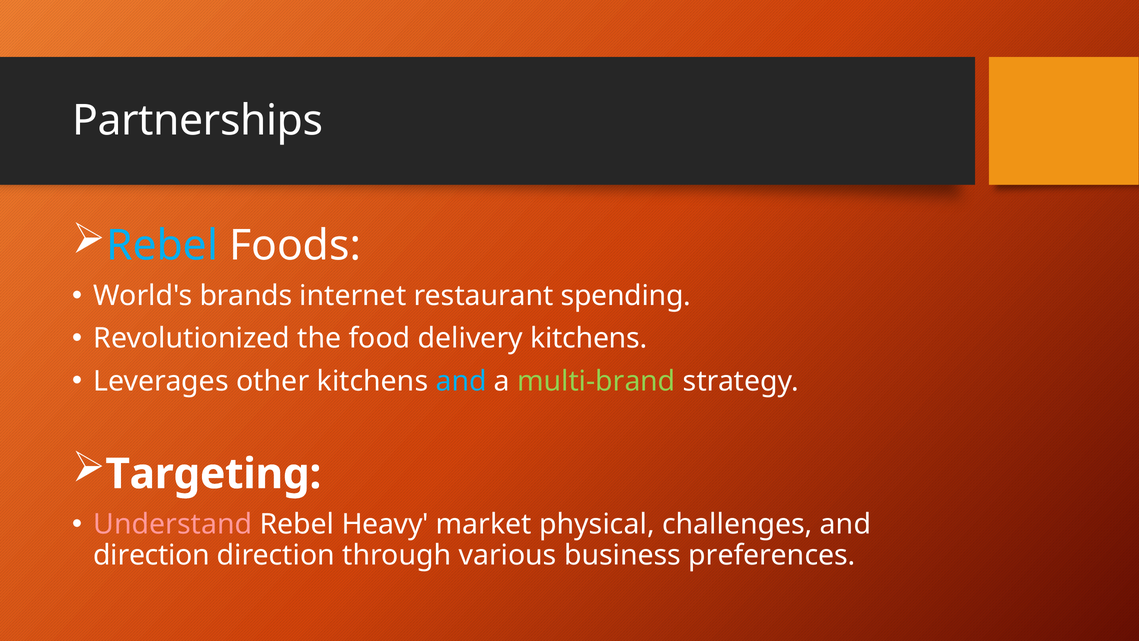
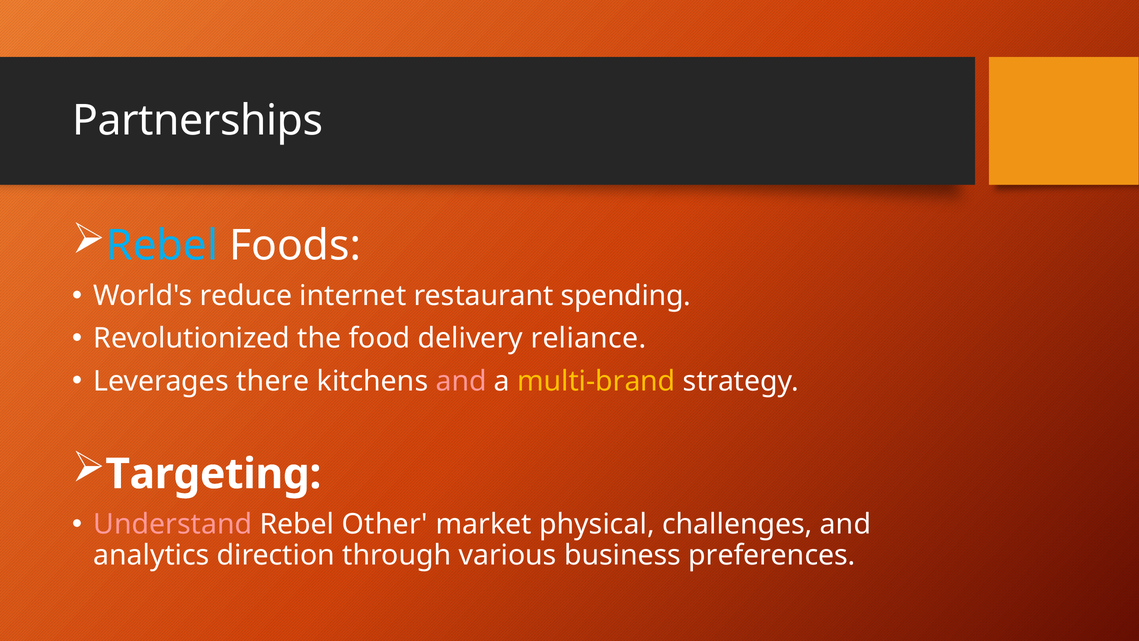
brands: brands -> reduce
delivery kitchens: kitchens -> reliance
other: other -> there
and at (461, 381) colour: light blue -> pink
multi-brand colour: light green -> yellow
Heavy: Heavy -> Other
direction at (152, 555): direction -> analytics
